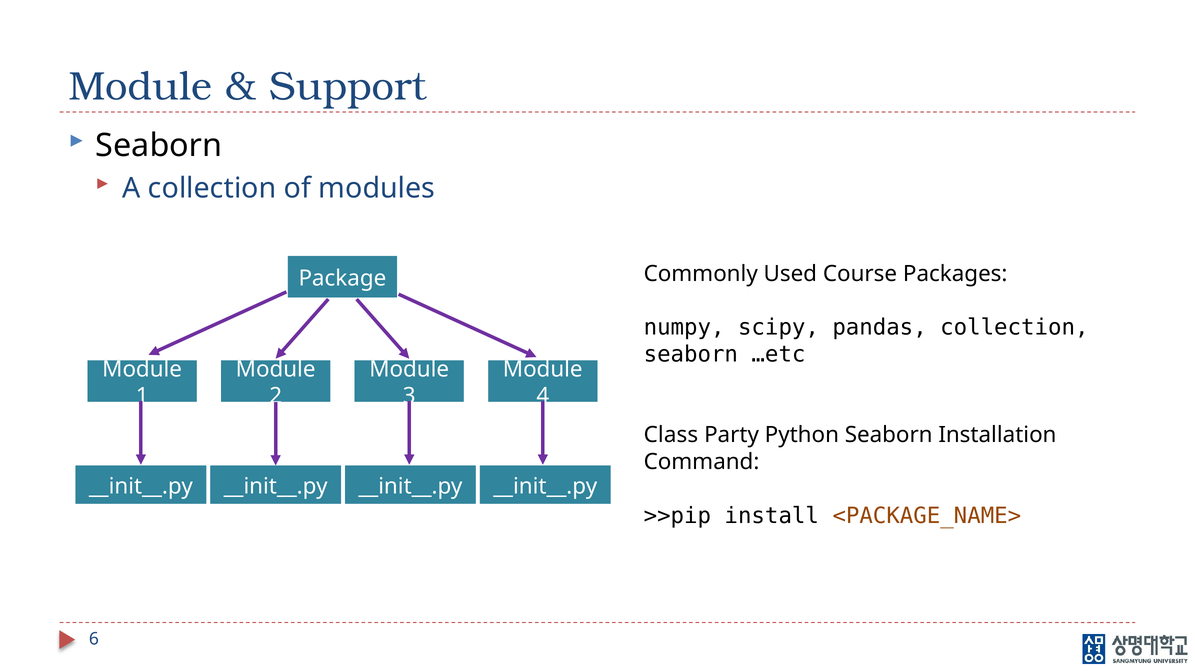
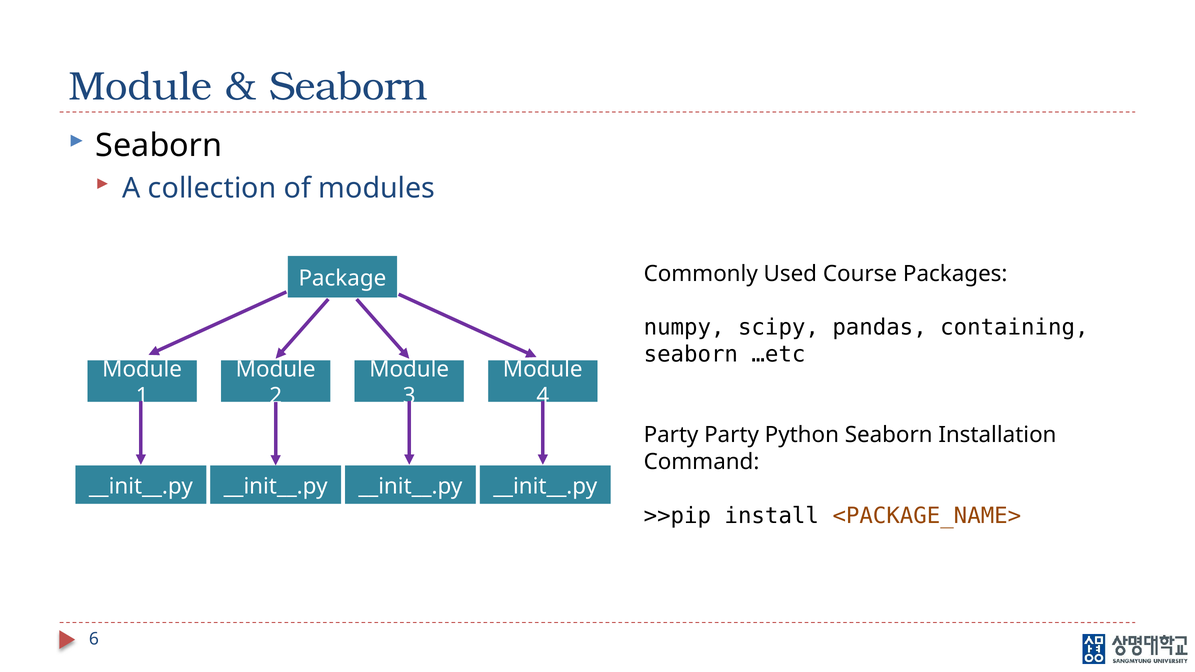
Support at (348, 86): Support -> Seaborn
pandas collection: collection -> containing
Class at (671, 435): Class -> Party
